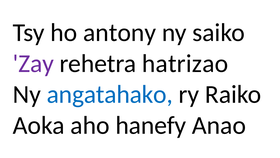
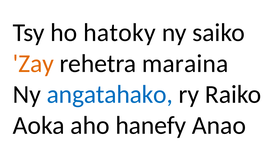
antony: antony -> hatoky
Zay colour: purple -> orange
hatrizao: hatrizao -> maraina
